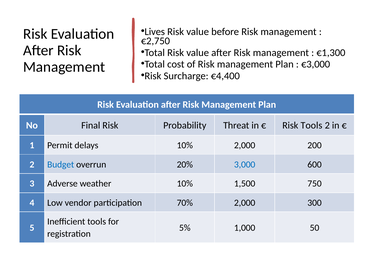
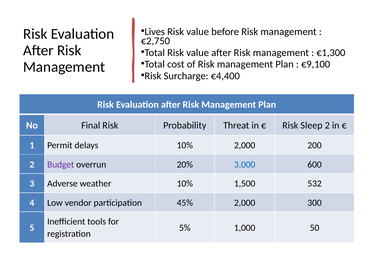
€3,000: €3,000 -> €9,100
Risk Tools: Tools -> Sleep
Budget colour: blue -> purple
750: 750 -> 532
70%: 70% -> 45%
